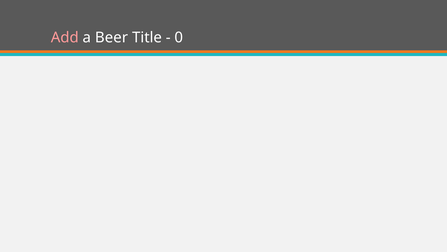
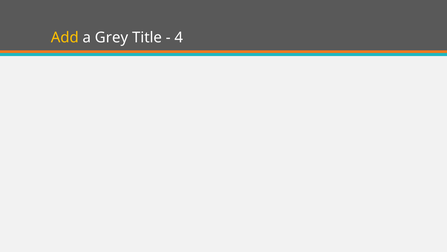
Add colour: pink -> yellow
Beer: Beer -> Grey
0: 0 -> 4
